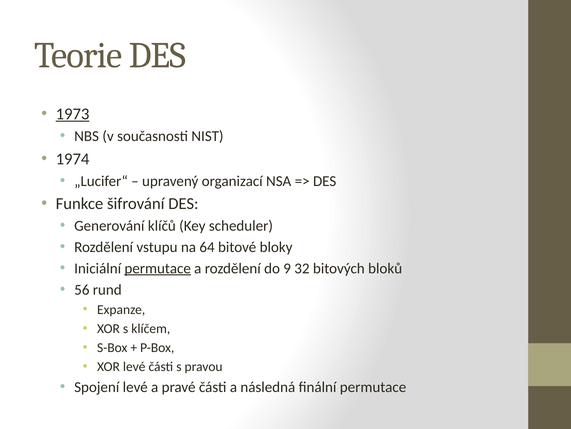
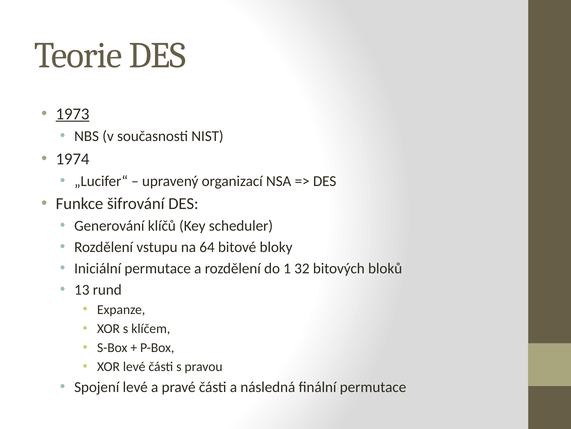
permutace at (158, 268) underline: present -> none
9: 9 -> 1
56: 56 -> 13
